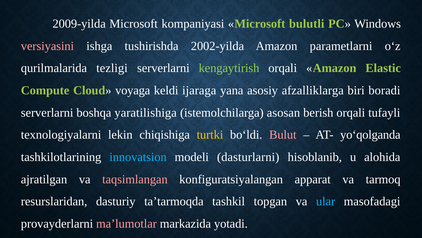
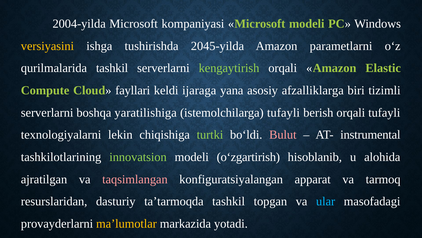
2009-yilda: 2009-yilda -> 2004-yilda
Microsoft bulutli: bulutli -> modeli
versiyasini colour: pink -> yellow
2002-yilda: 2002-yilda -> 2045-yilda
qurilmalarida tezligi: tezligi -> tashkil
voyaga: voyaga -> fayllari
boradi: boradi -> tizimli
istemolchilarga asosan: asosan -> tufayli
turtki colour: yellow -> light green
yoʻqolganda: yoʻqolganda -> instrumental
innovatsion colour: light blue -> light green
dasturlarni: dasturlarni -> oʻzgartirish
ma’lumotlar colour: pink -> yellow
